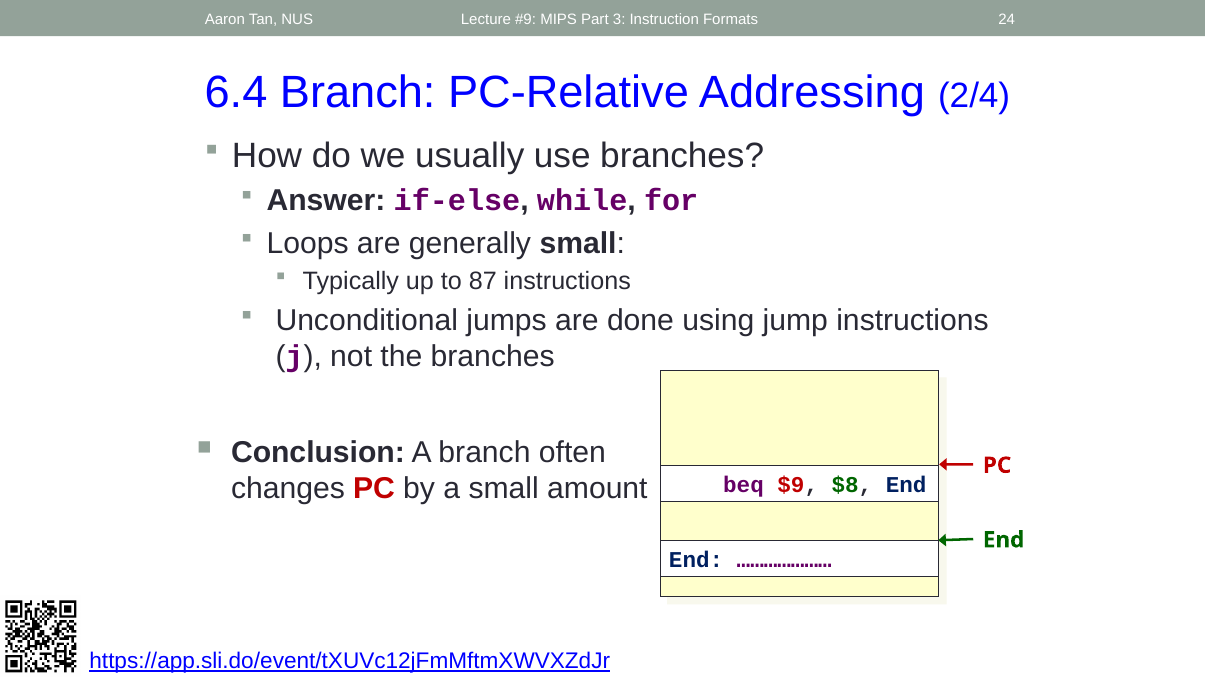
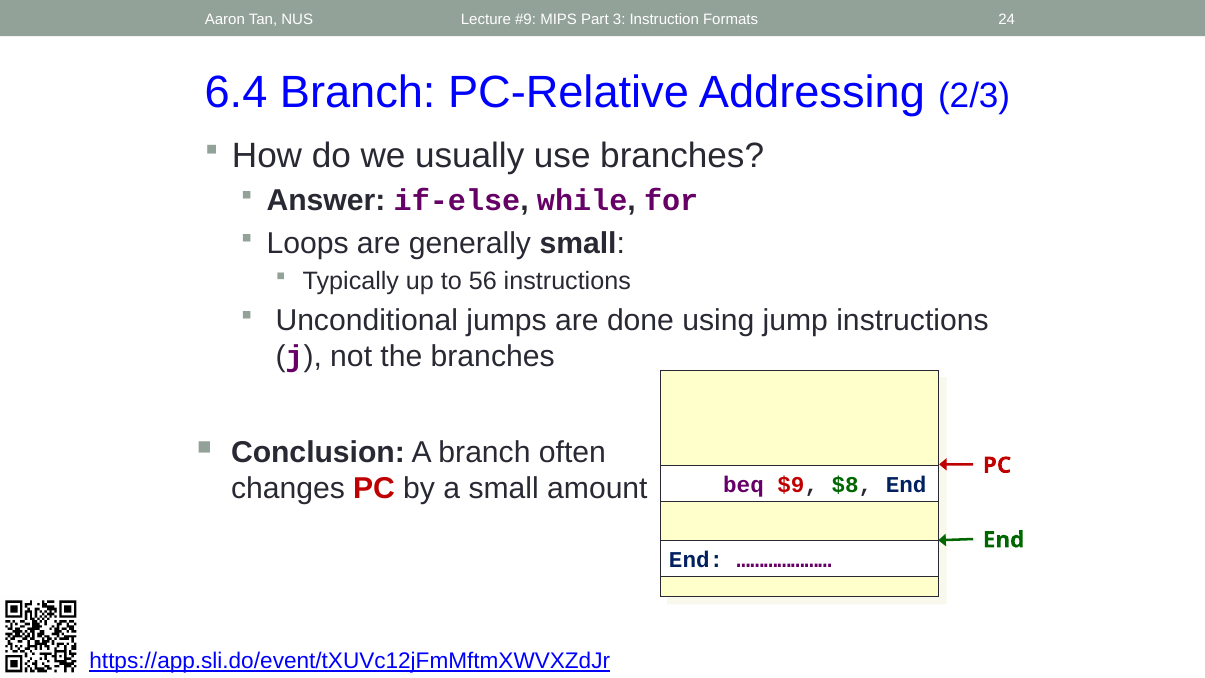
2/4: 2/4 -> 2/3
87: 87 -> 56
